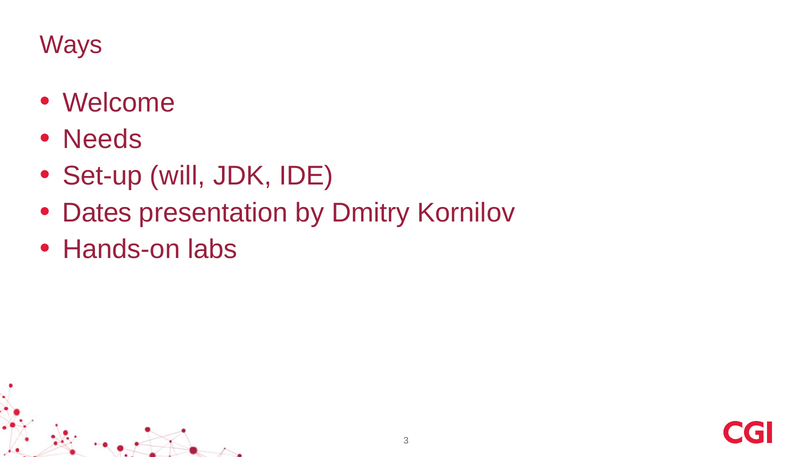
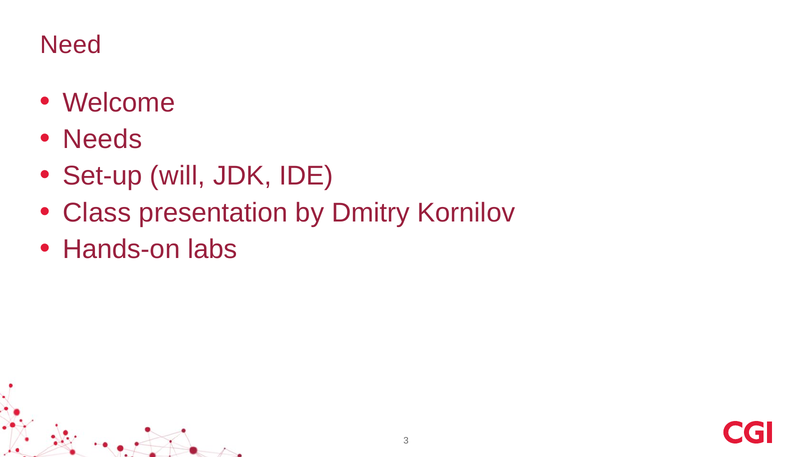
Ways: Ways -> Need
Dates: Dates -> Class
